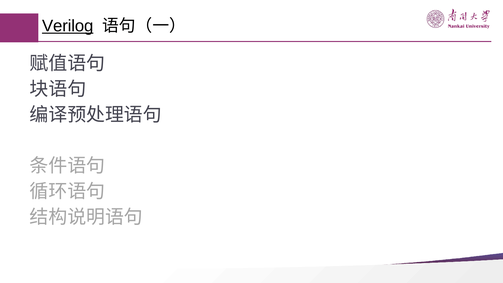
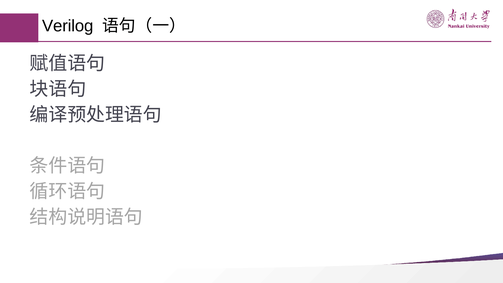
Verilog underline: present -> none
